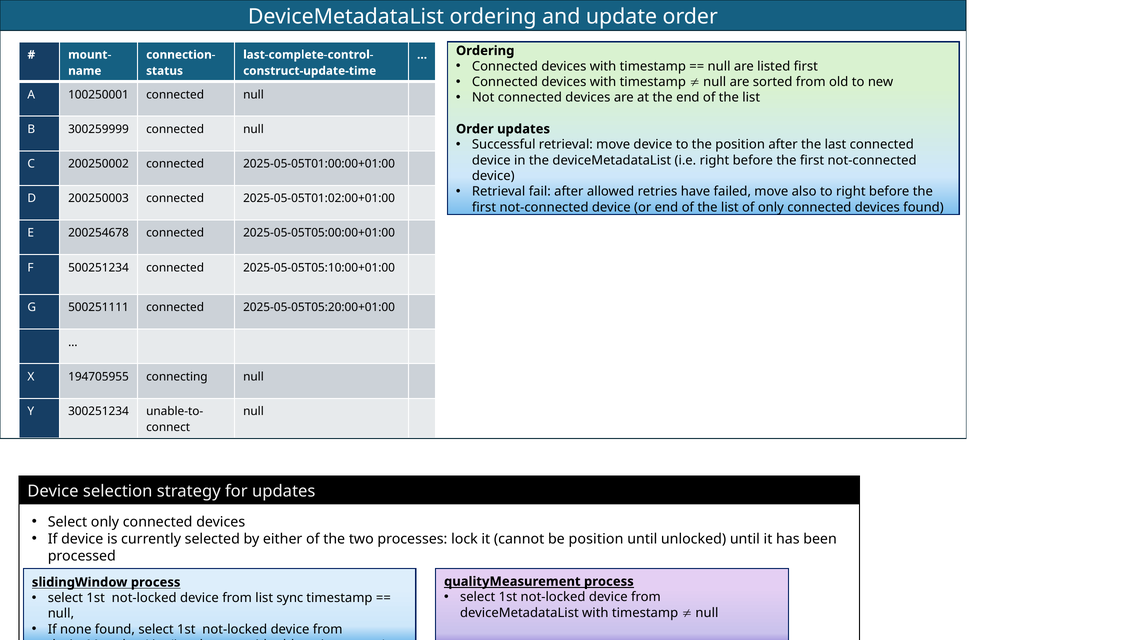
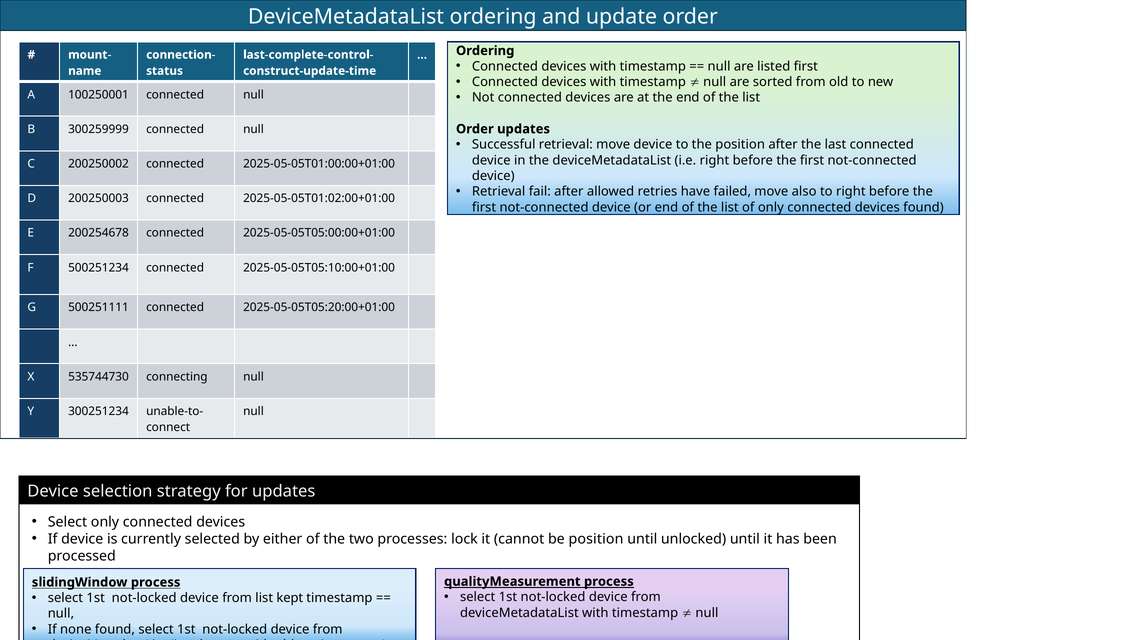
194705955: 194705955 -> 535744730
sync: sync -> kept
